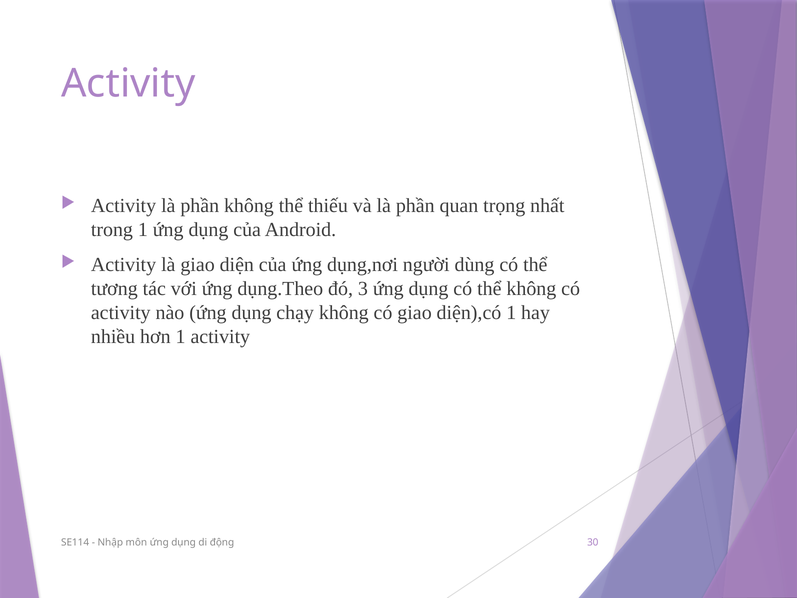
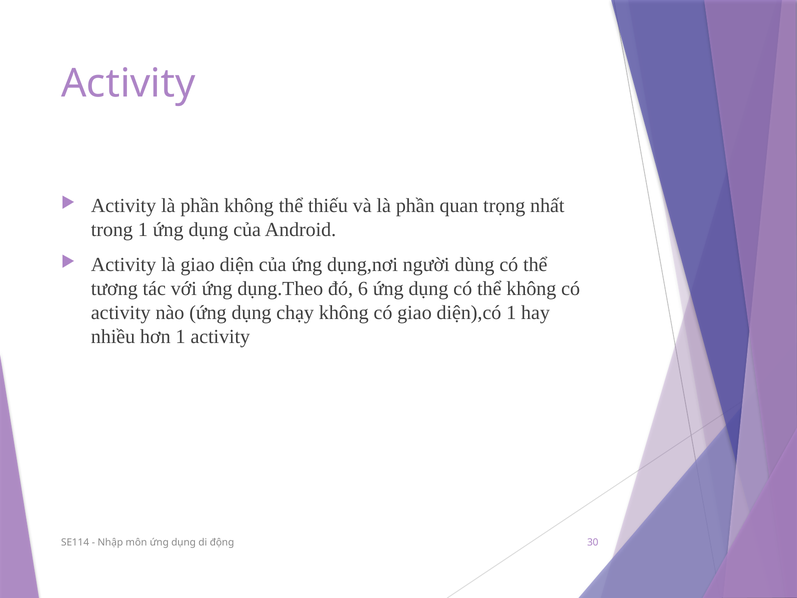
3: 3 -> 6
